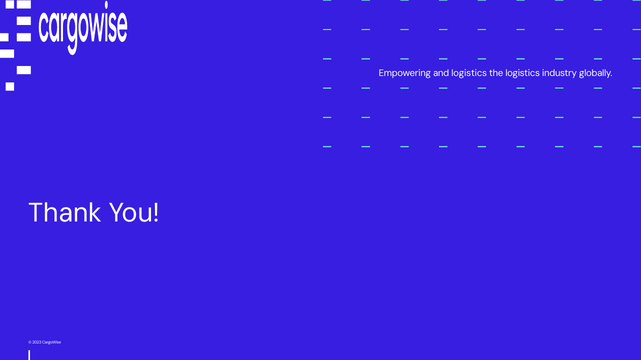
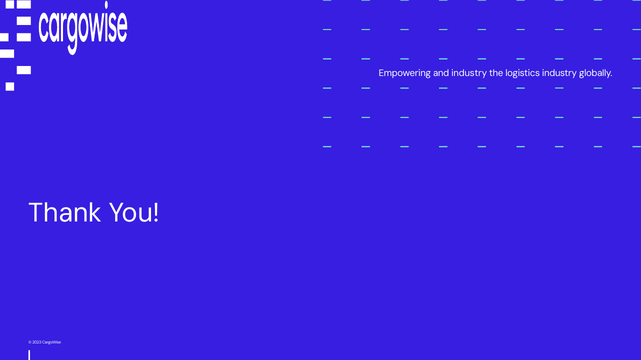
and logistics: logistics -> industry
